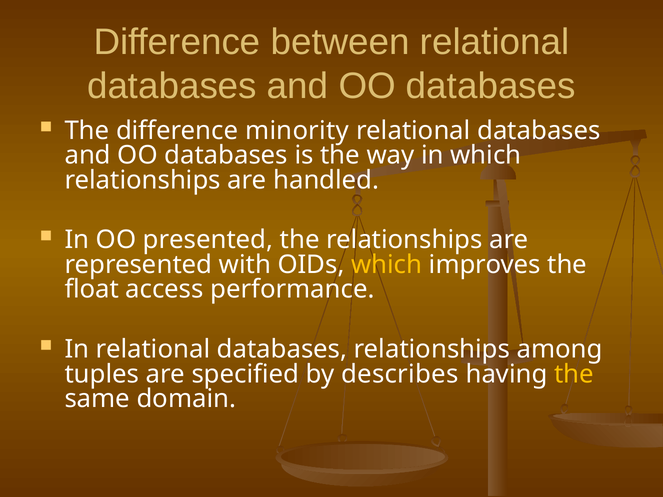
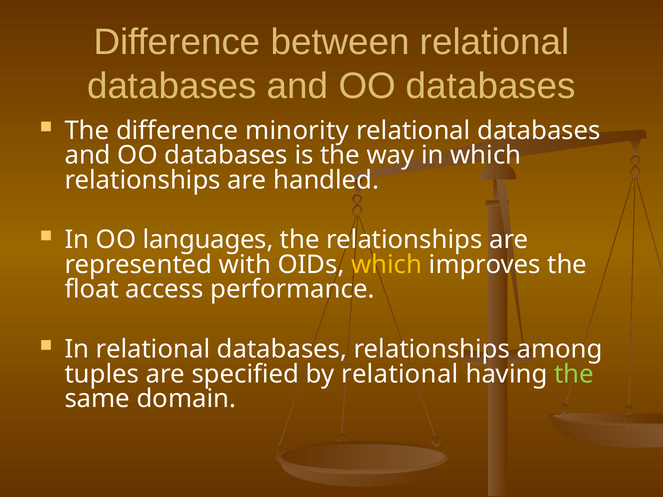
presented: presented -> languages
by describes: describes -> relational
the at (574, 374) colour: yellow -> light green
